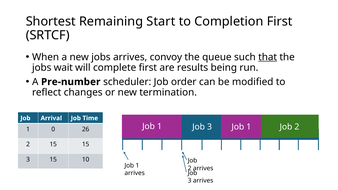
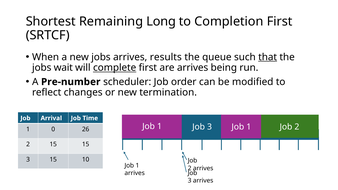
Start: Start -> Long
convoy: convoy -> results
complete underline: none -> present
are results: results -> arrives
